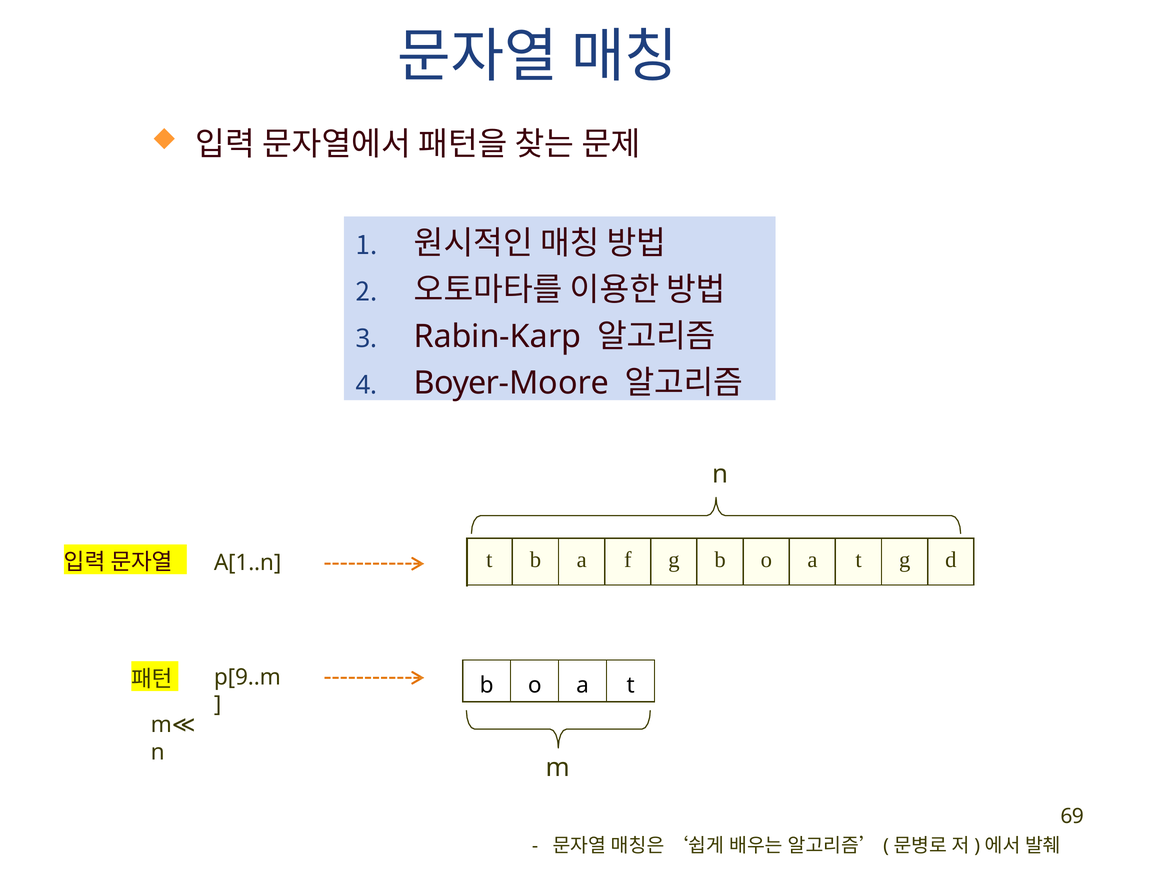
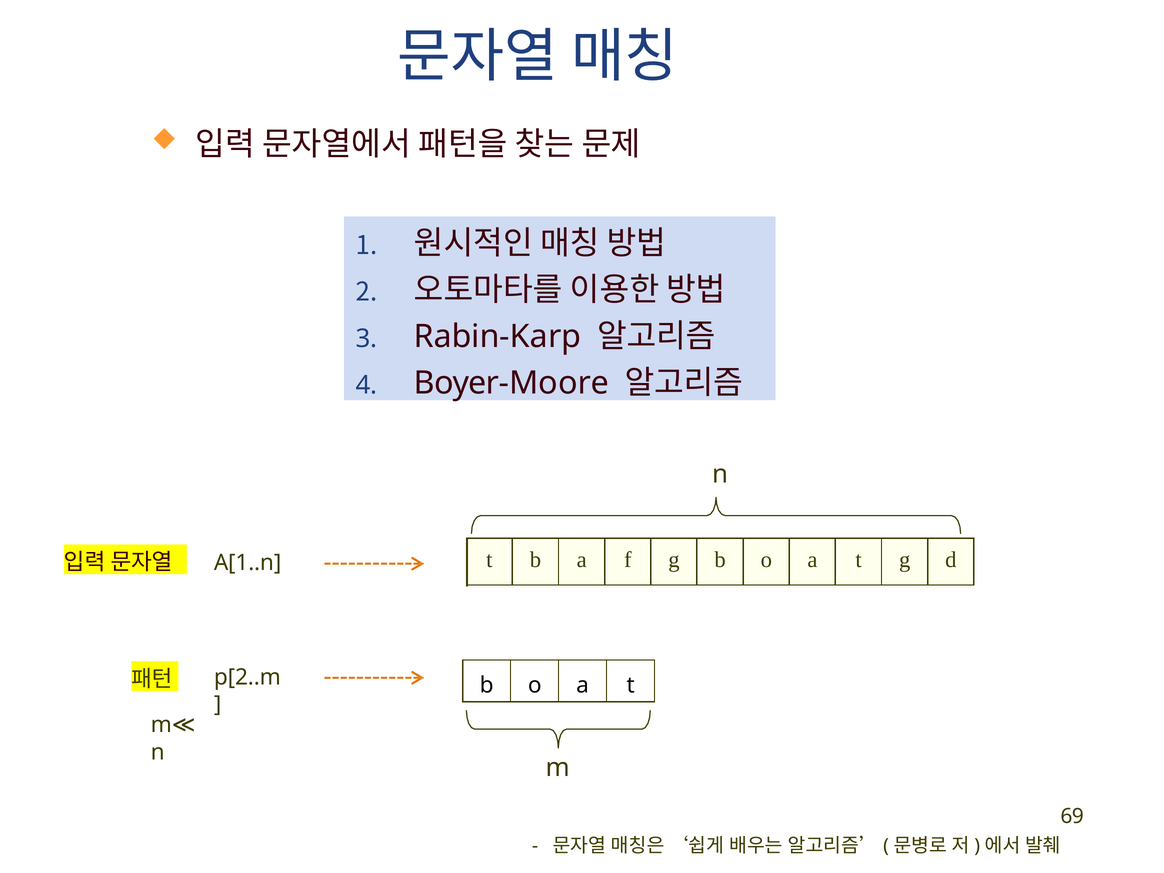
p[9..m: p[9..m -> p[2..m
